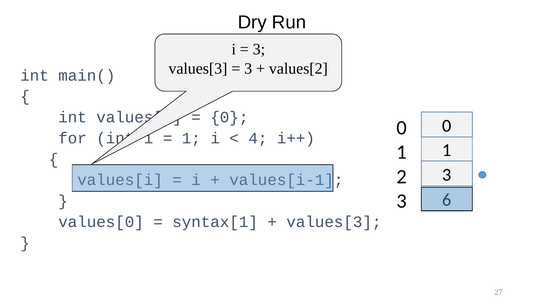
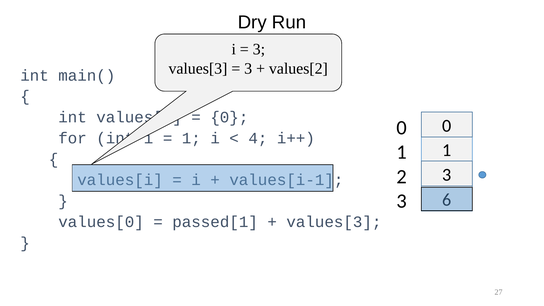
syntax[1: syntax[1 -> passed[1
